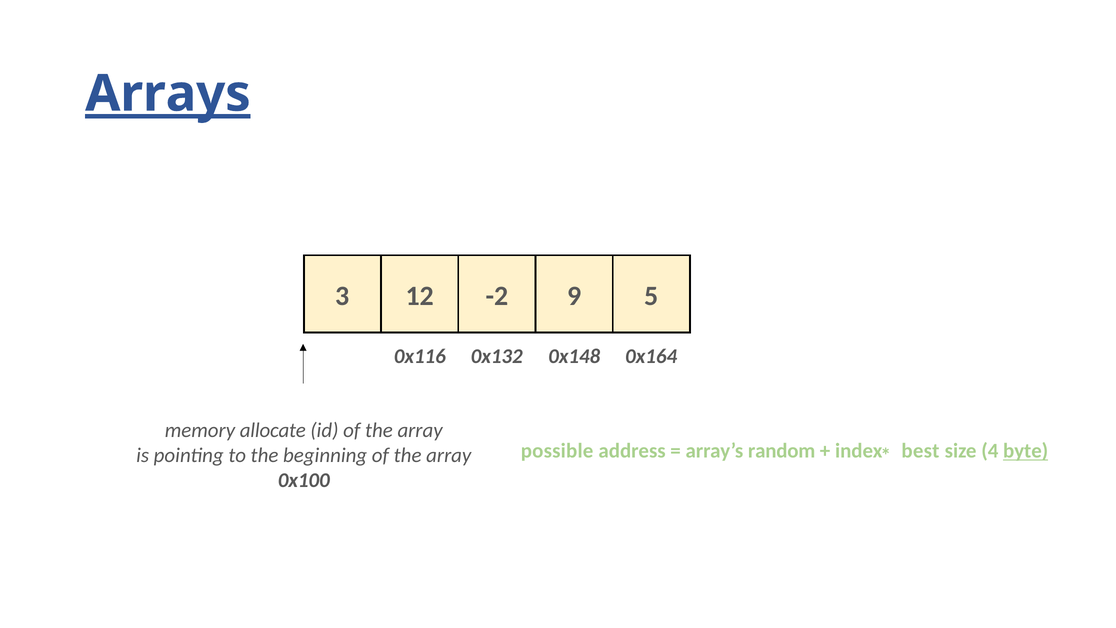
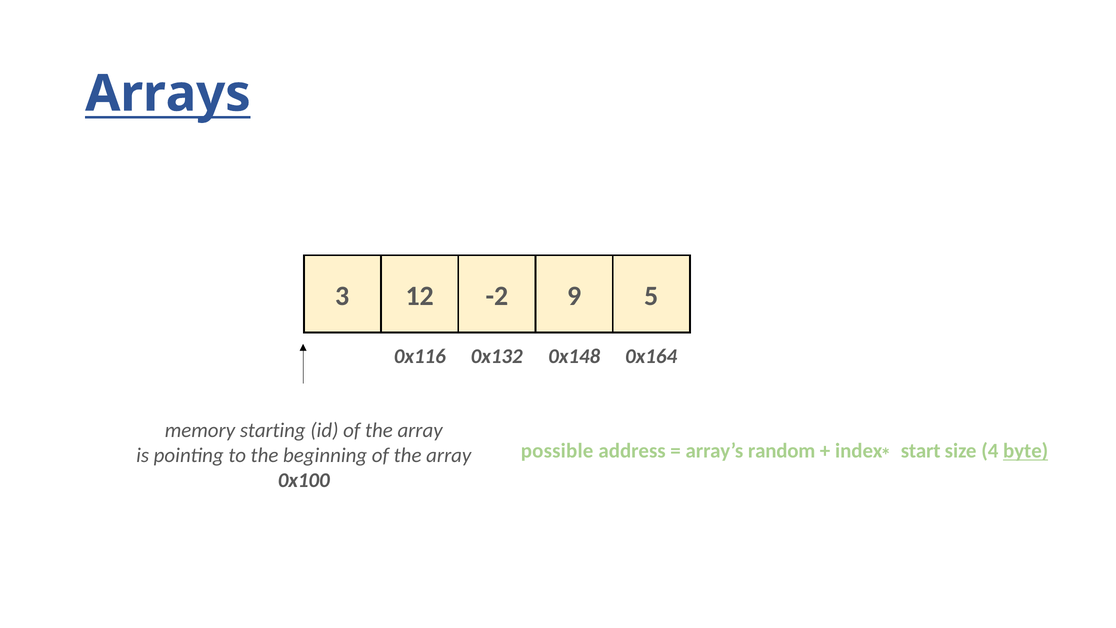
Arrays underline: present -> none
allocate: allocate -> starting
best: best -> start
